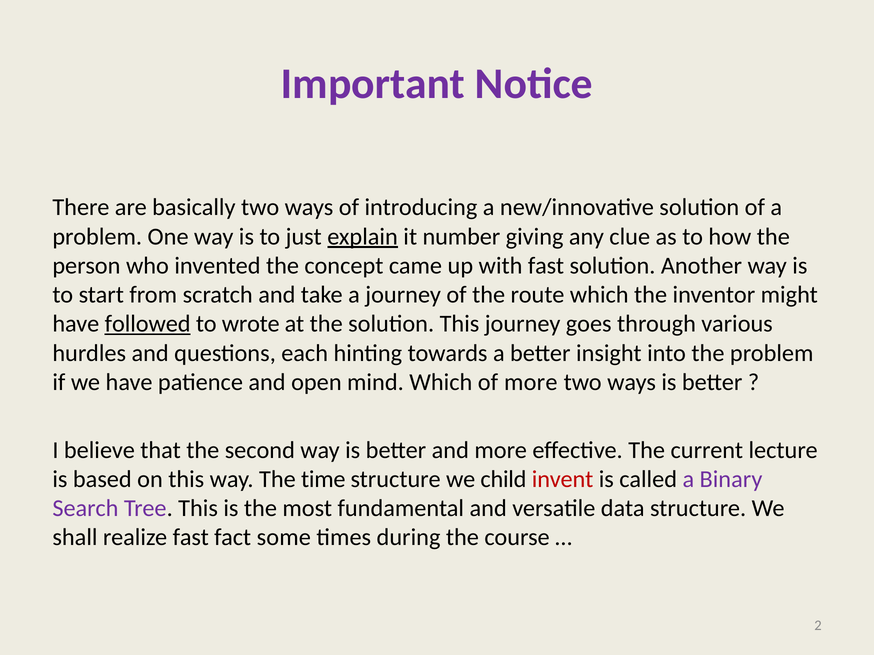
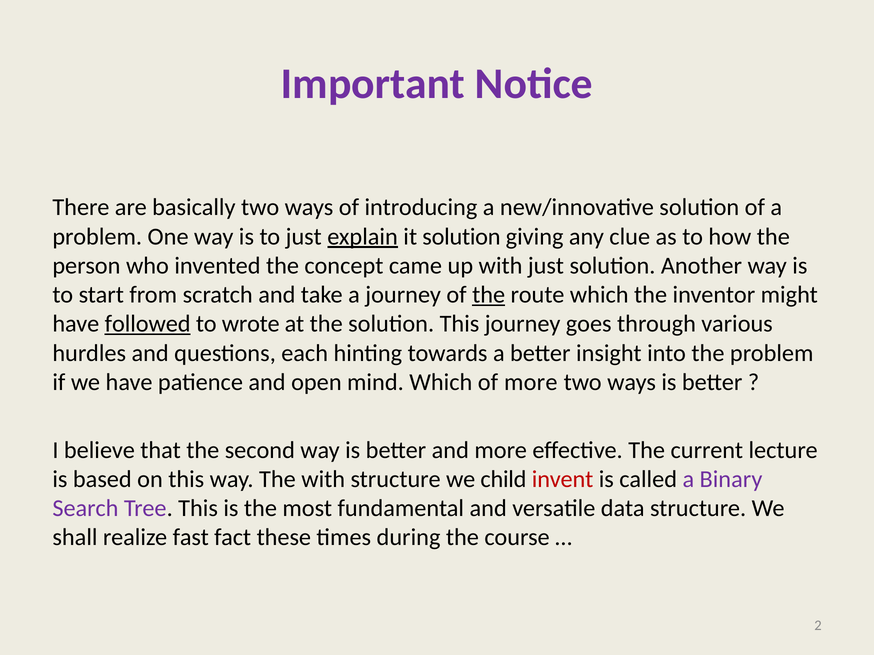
it number: number -> solution
with fast: fast -> just
the at (489, 295) underline: none -> present
The time: time -> with
some: some -> these
